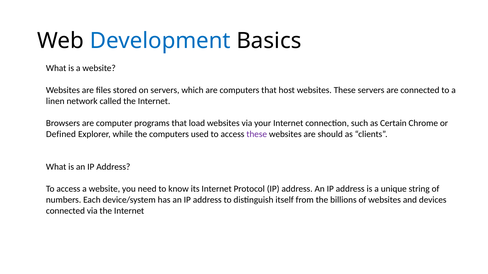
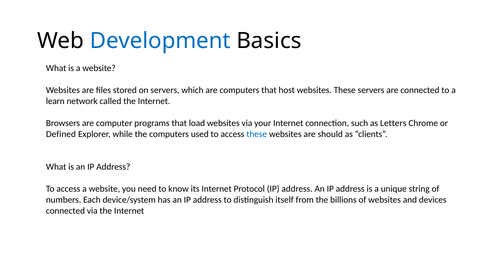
linen: linen -> learn
Certain: Certain -> Letters
these at (257, 134) colour: purple -> blue
